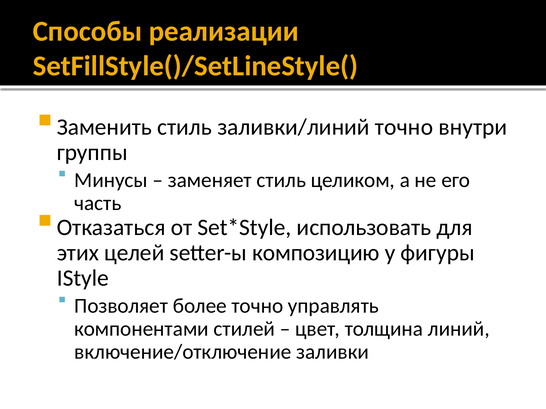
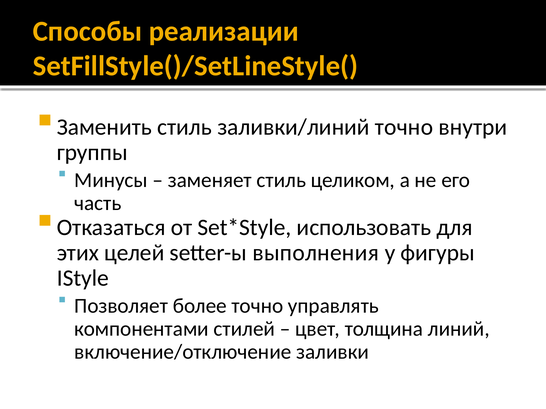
композицию: композицию -> выполнения
